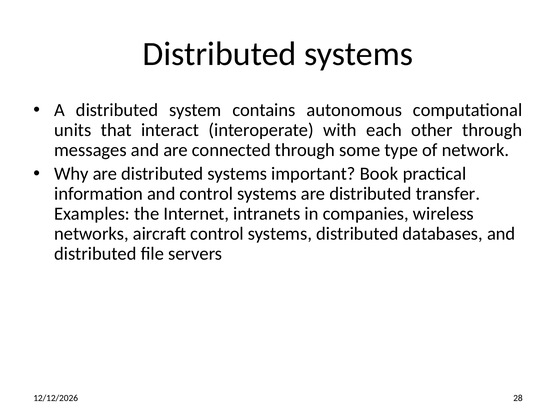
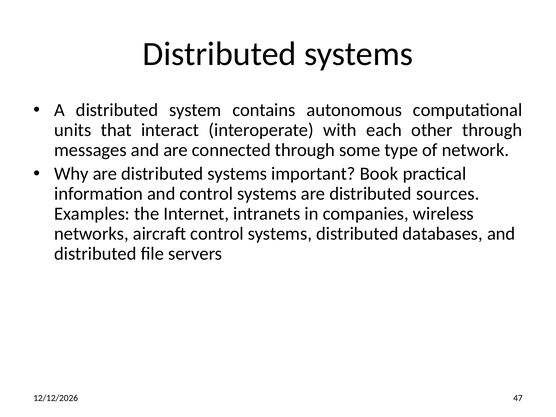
transfer: transfer -> sources
28: 28 -> 47
